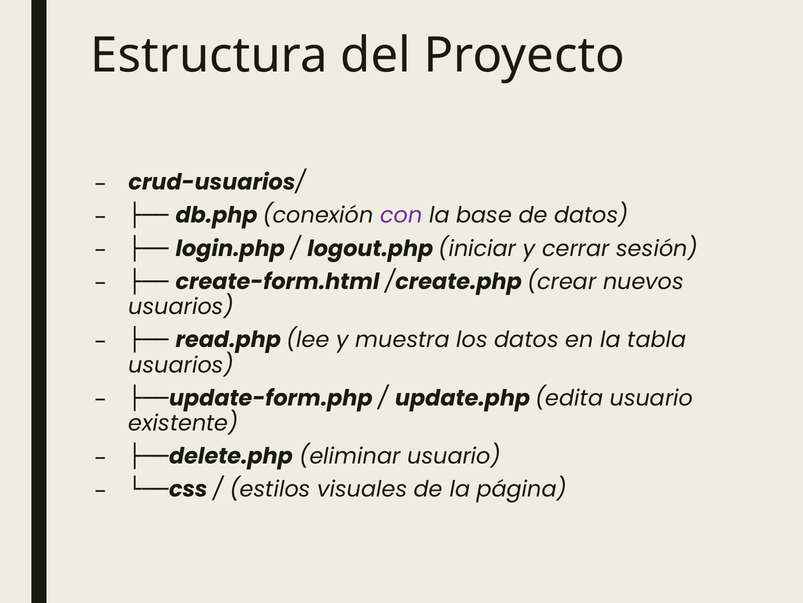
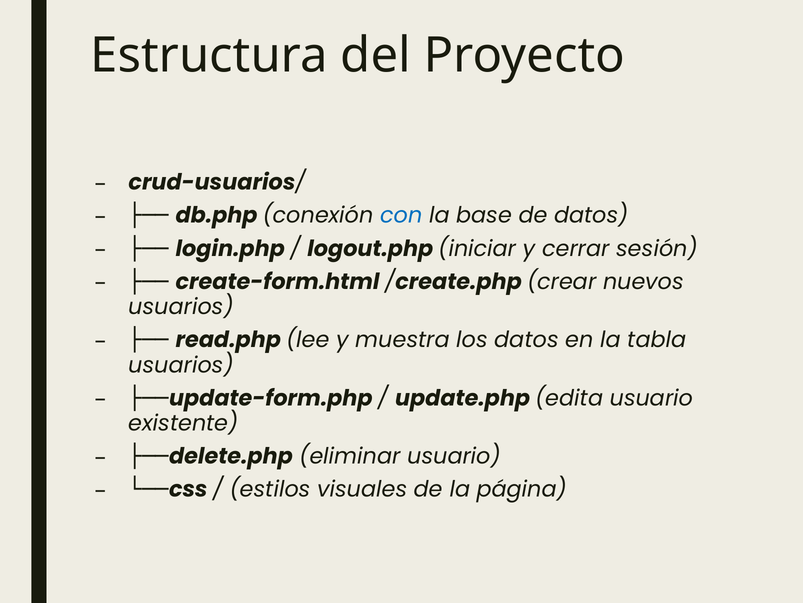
con colour: purple -> blue
